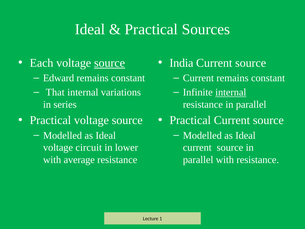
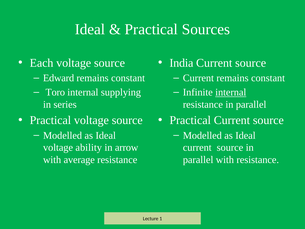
source at (110, 63) underline: present -> none
That: That -> Toro
variations: variations -> supplying
circuit: circuit -> ability
lower: lower -> arrow
